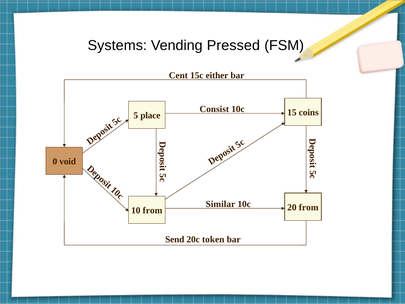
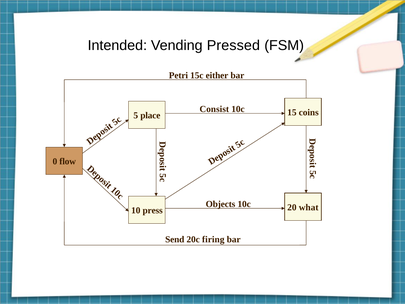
Systems: Systems -> Intended
Cent: Cent -> Petri
void: void -> flow
Similar: Similar -> Objects
20 from: from -> what
10 from: from -> press
token: token -> firing
